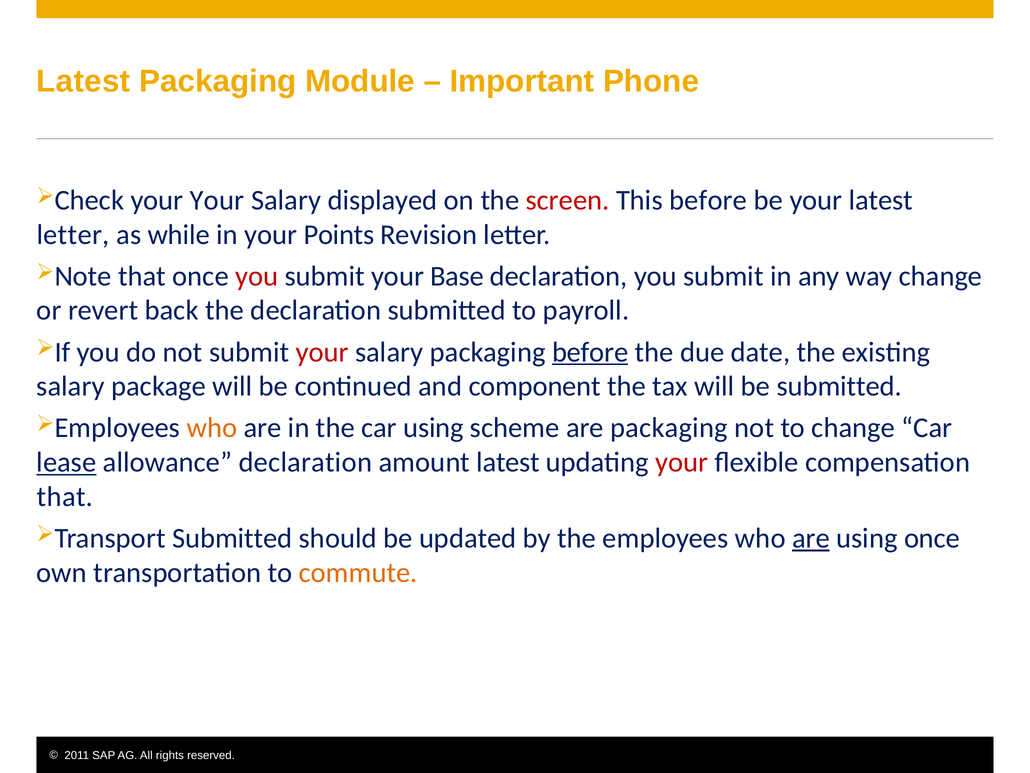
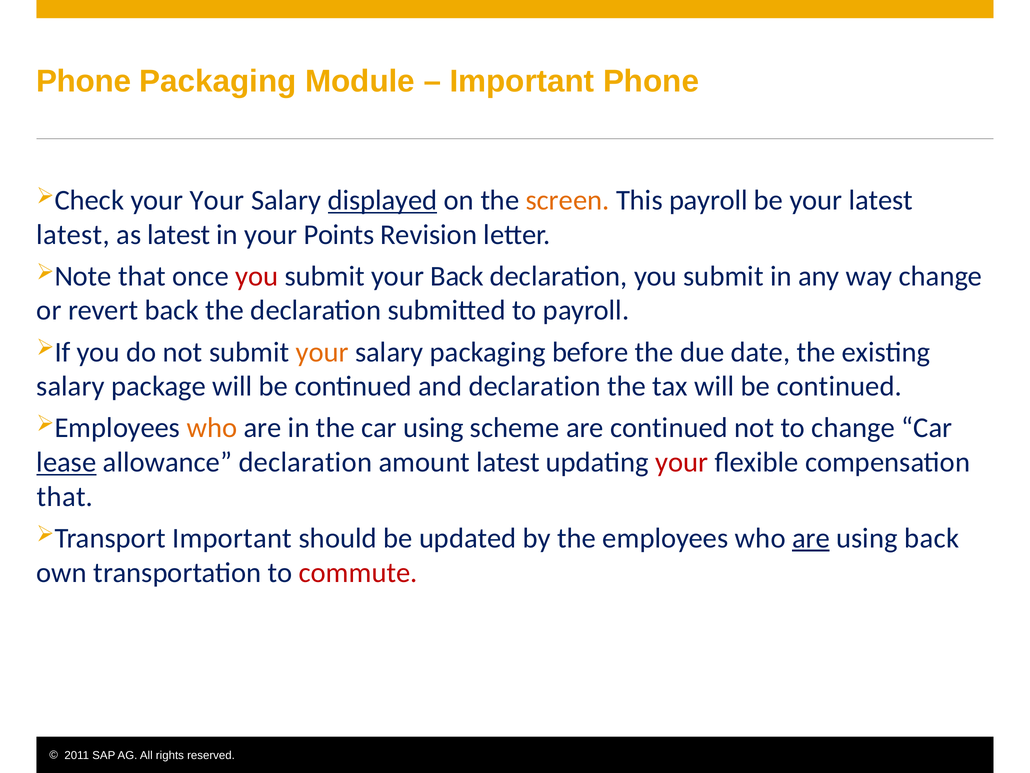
Latest at (83, 81): Latest -> Phone
displayed underline: none -> present
screen colour: red -> orange
This before: before -> payroll
letter at (73, 235): letter -> latest
as while: while -> latest
your Base: Base -> Back
your at (322, 352) colour: red -> orange
before at (590, 352) underline: present -> none
and component: component -> declaration
tax will be submitted: submitted -> continued
are packaging: packaging -> continued
Submitted at (232, 538): Submitted -> Important
using once: once -> back
commute colour: orange -> red
